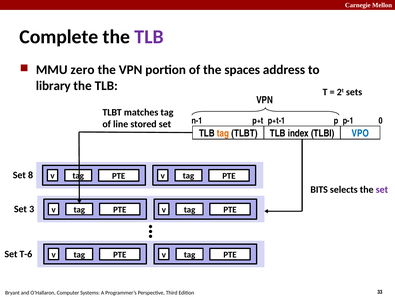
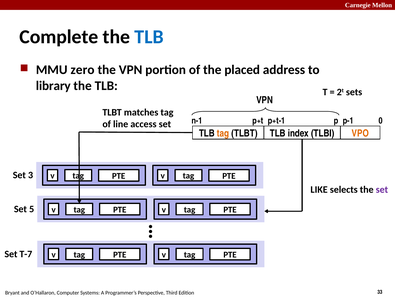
TLB at (149, 37) colour: purple -> blue
spaces: spaces -> placed
stored: stored -> access
VPO colour: blue -> orange
8: 8 -> 3
BITS: BITS -> LIKE
3: 3 -> 5
T-6: T-6 -> T-7
